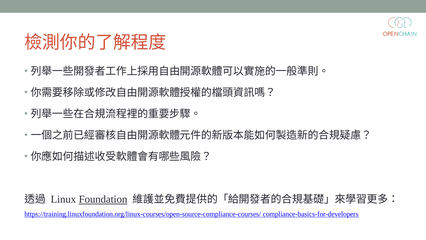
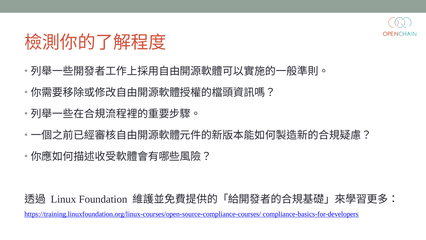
Foundation underline: present -> none
